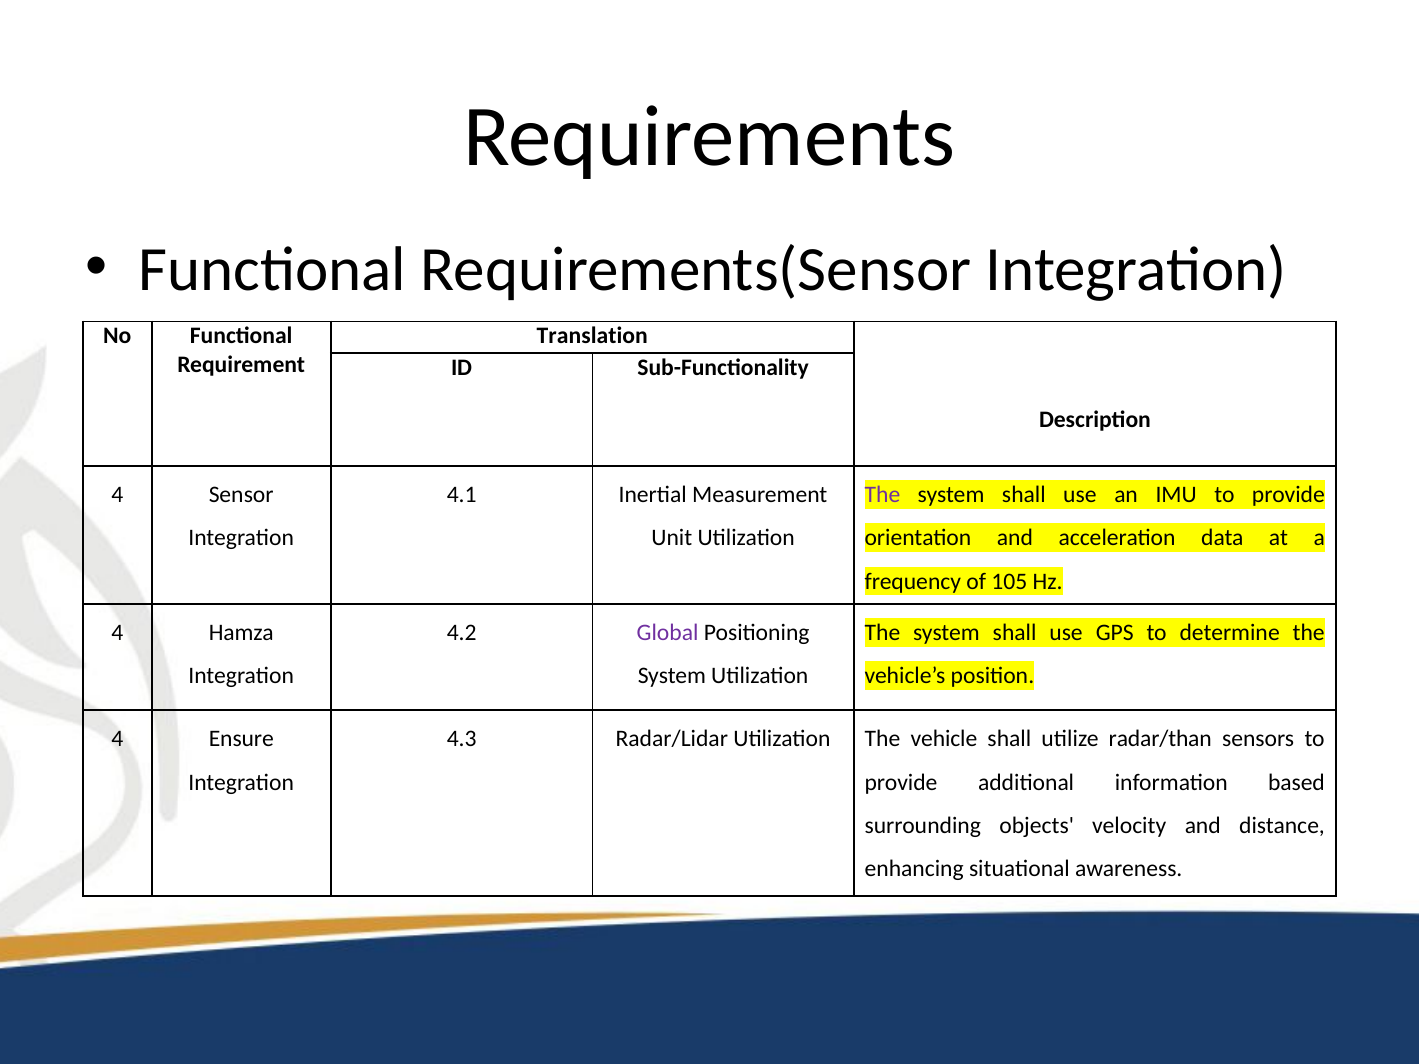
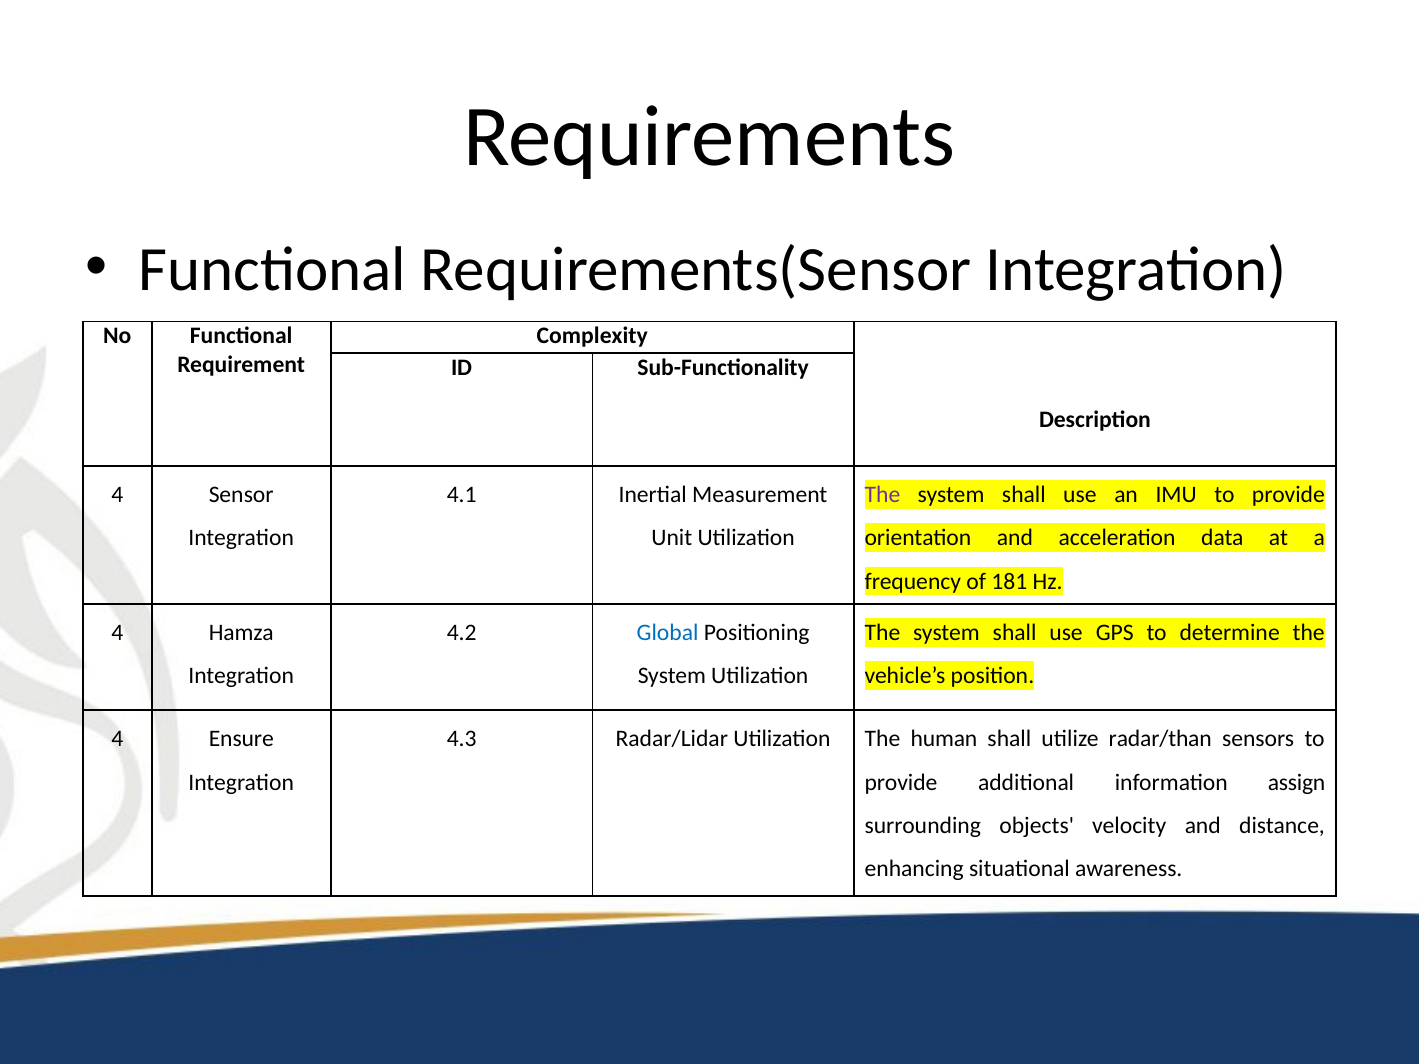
Translation: Translation -> Complexity
105: 105 -> 181
Global colour: purple -> blue
vehicle: vehicle -> human
based: based -> assign
